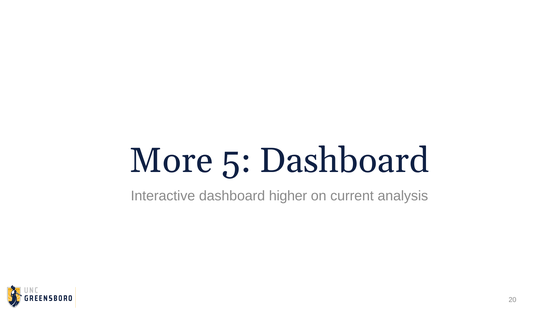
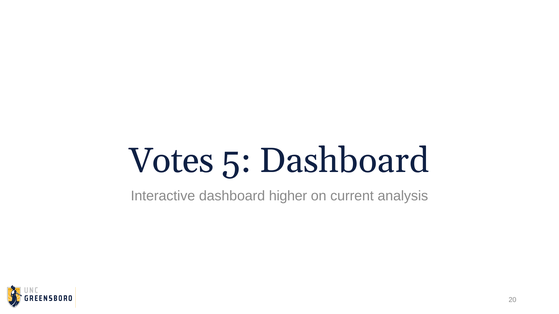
More: More -> Votes
